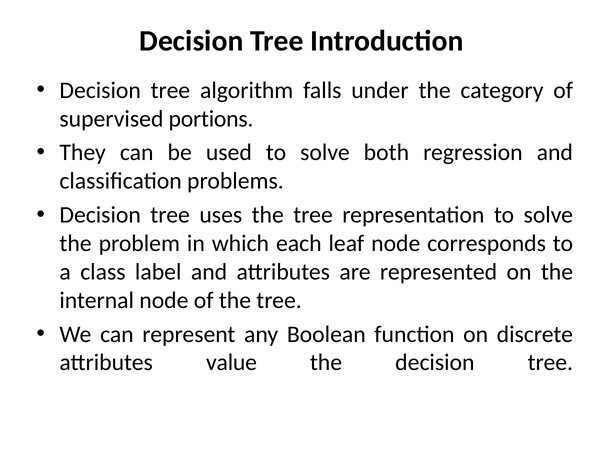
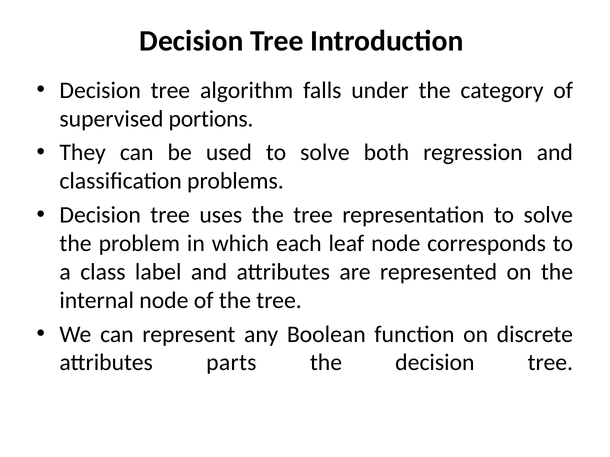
value: value -> parts
